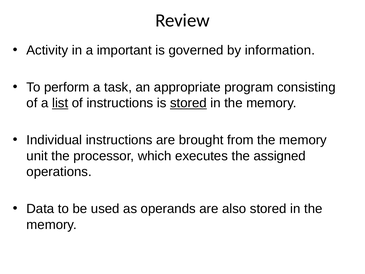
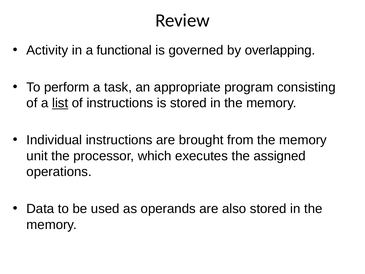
important: important -> functional
information: information -> overlapping
stored at (188, 103) underline: present -> none
